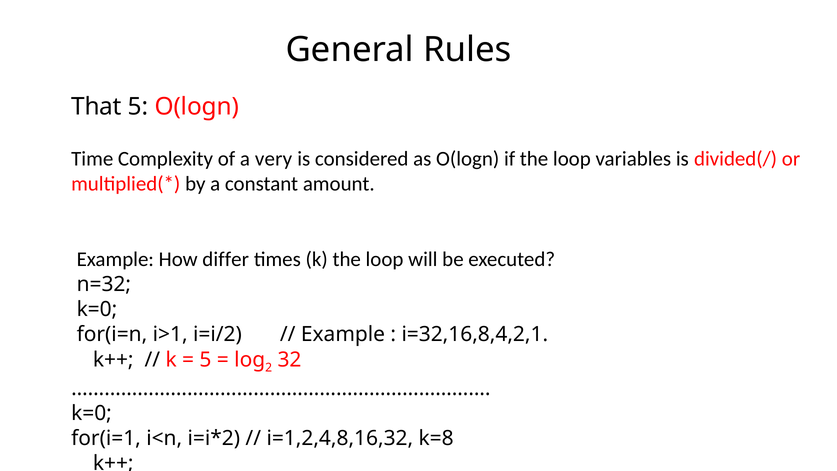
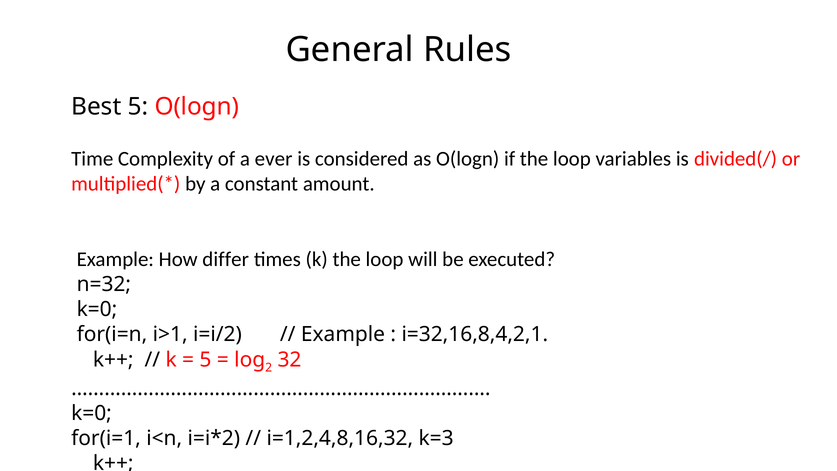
That: That -> Best
very: very -> ever
k=8: k=8 -> k=3
